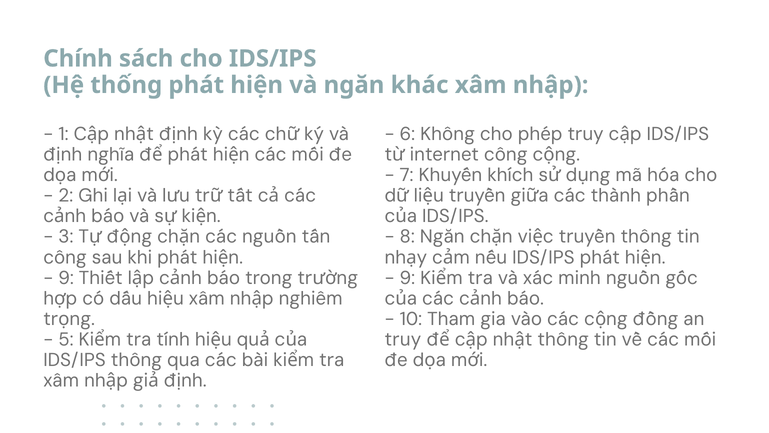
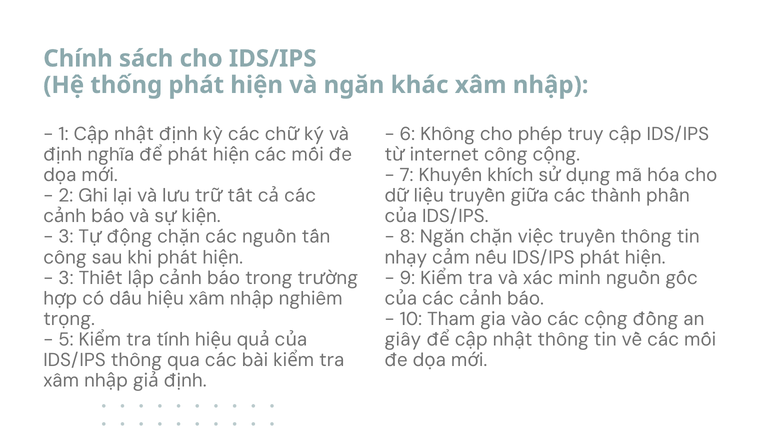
9 at (66, 278): 9 -> 3
truy at (403, 339): truy -> giấy
